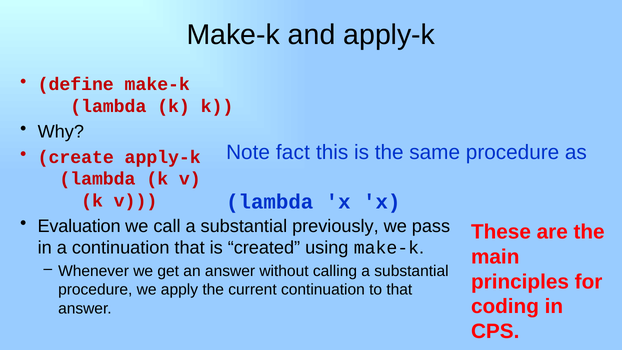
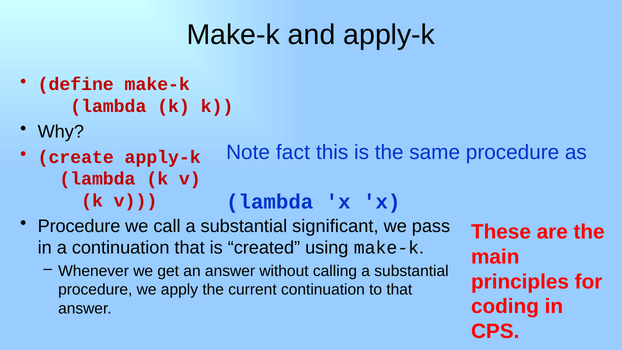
Evaluation at (79, 226): Evaluation -> Procedure
previously: previously -> significant
